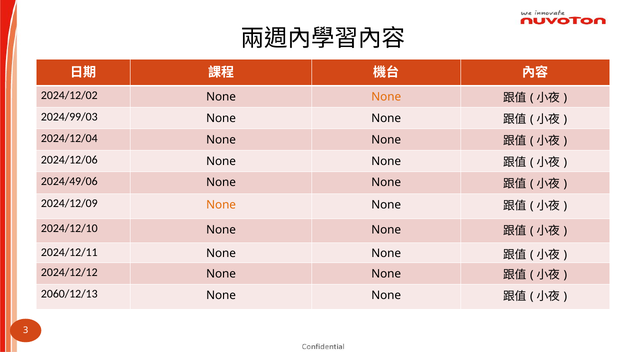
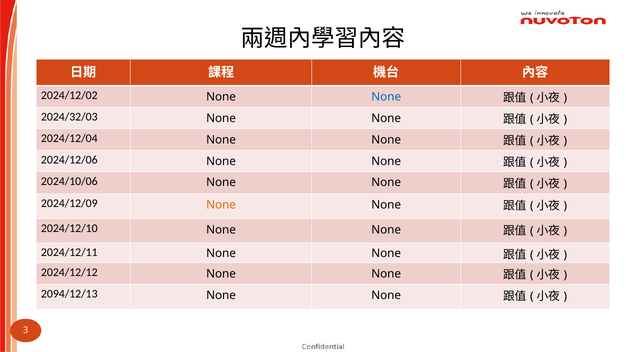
None at (386, 97) colour: orange -> blue
2024/99/03: 2024/99/03 -> 2024/32/03
2024/49/06: 2024/49/06 -> 2024/10/06
2060/12/13: 2060/12/13 -> 2094/12/13
